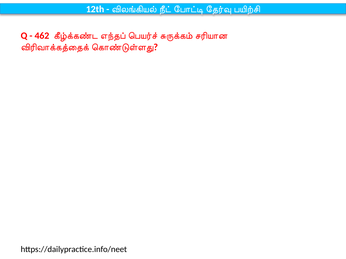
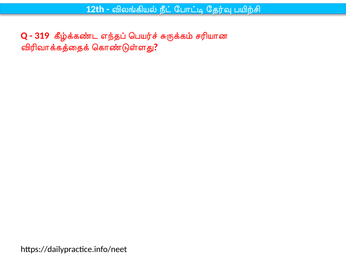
462: 462 -> 319
